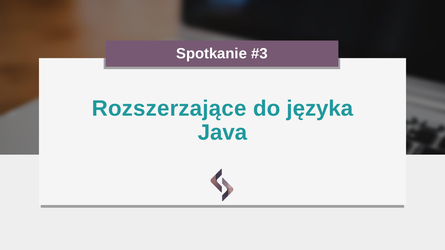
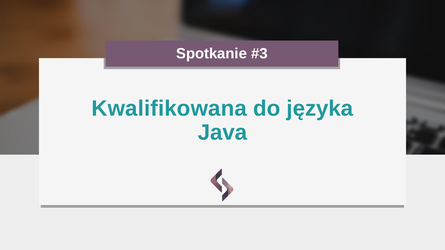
Rozszerzające: Rozszerzające -> Kwalifikowana
